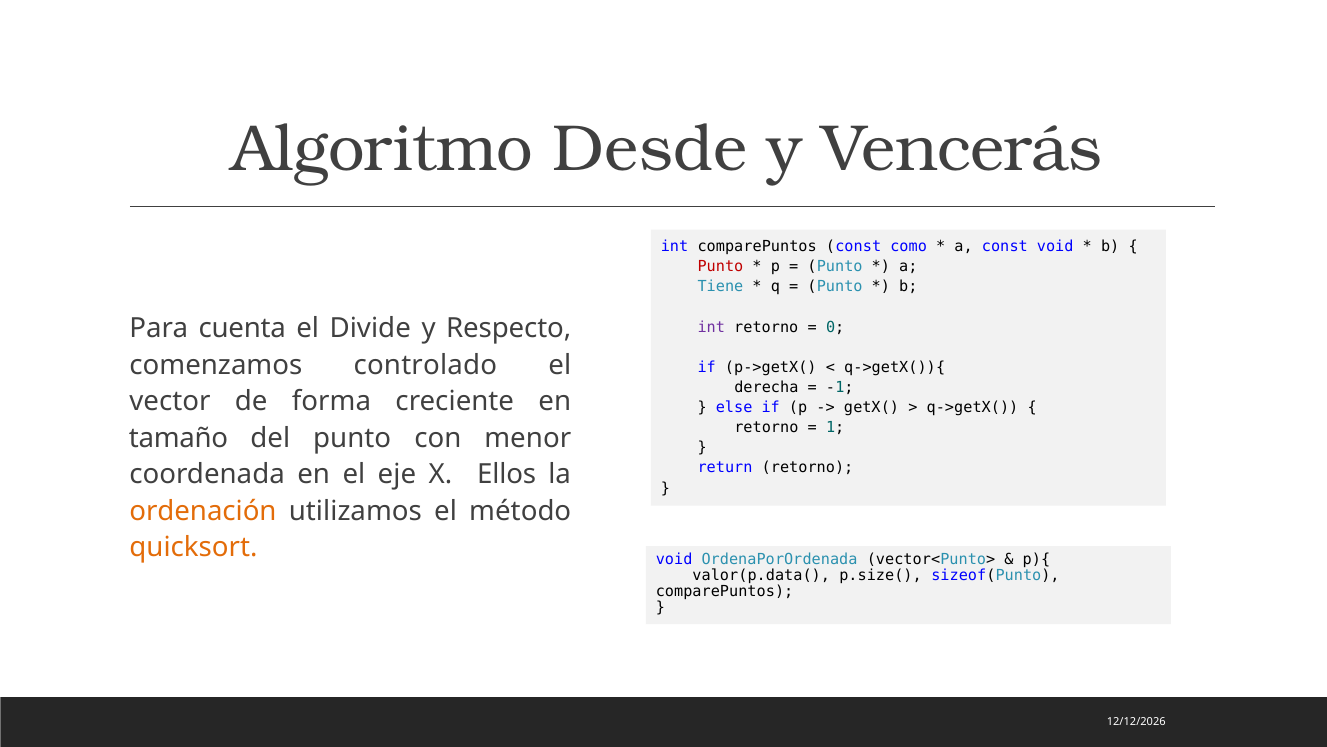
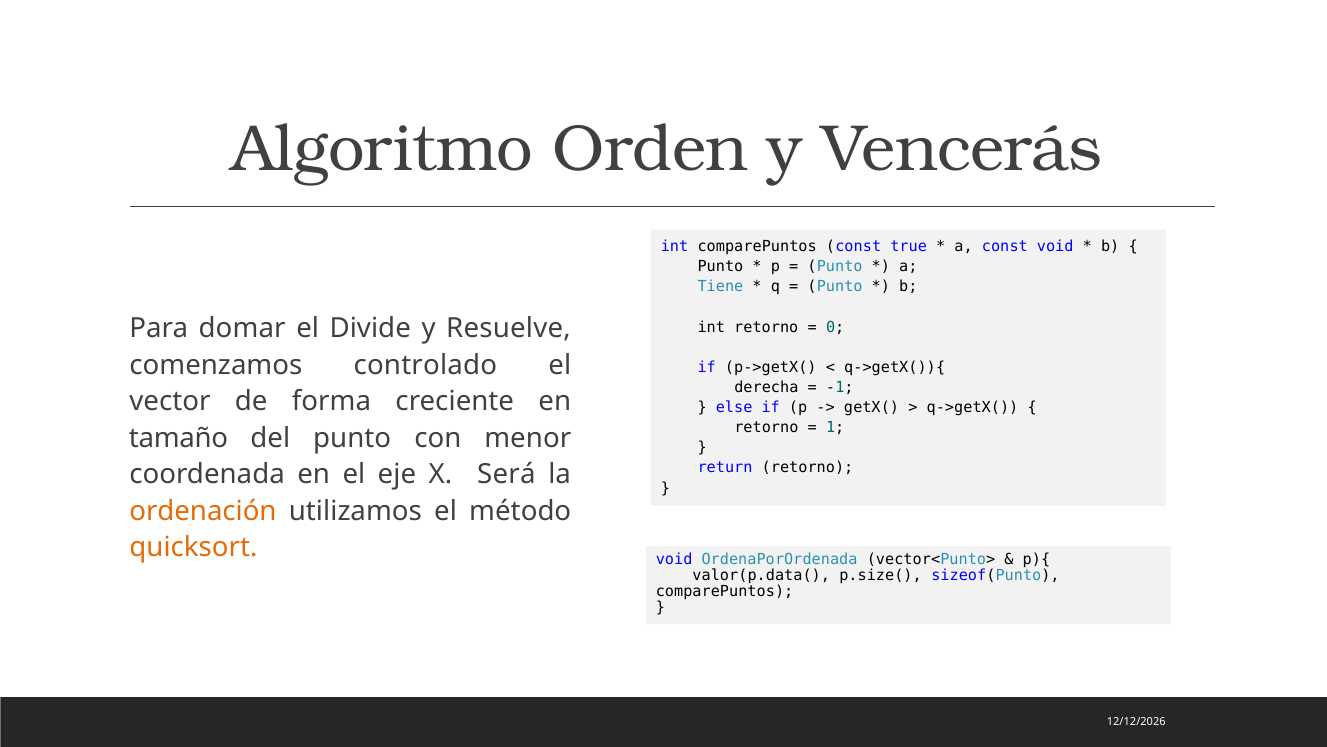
Desde: Desde -> Orden
como: como -> true
Punto at (720, 267) colour: red -> black
int at (711, 327) colour: purple -> black
cuenta: cuenta -> domar
Respecto: Respecto -> Resuelve
Ellos: Ellos -> Será
